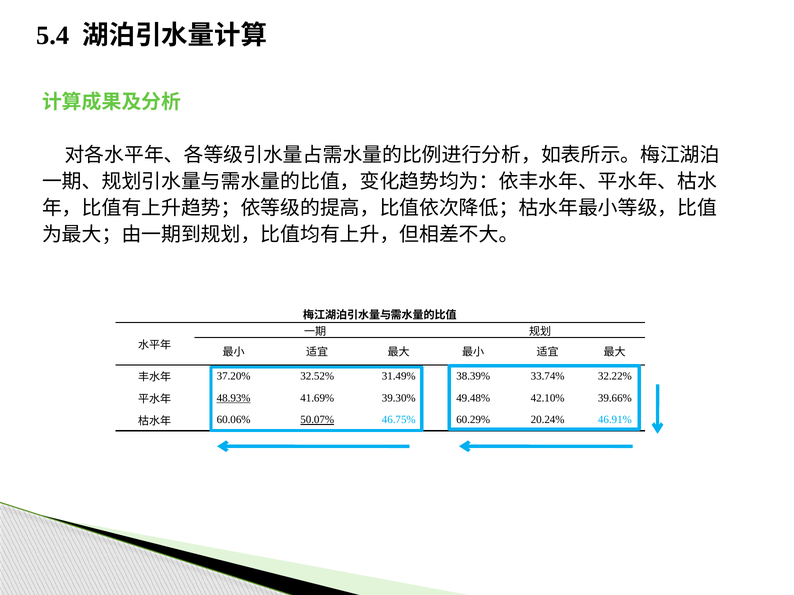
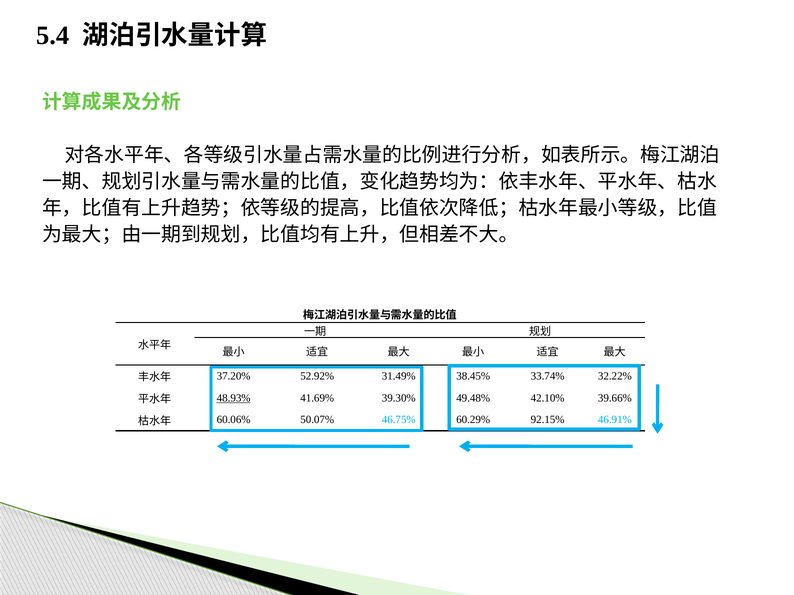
32.52%: 32.52% -> 52.92%
38.39%: 38.39% -> 38.45%
50.07% underline: present -> none
20.24%: 20.24% -> 92.15%
